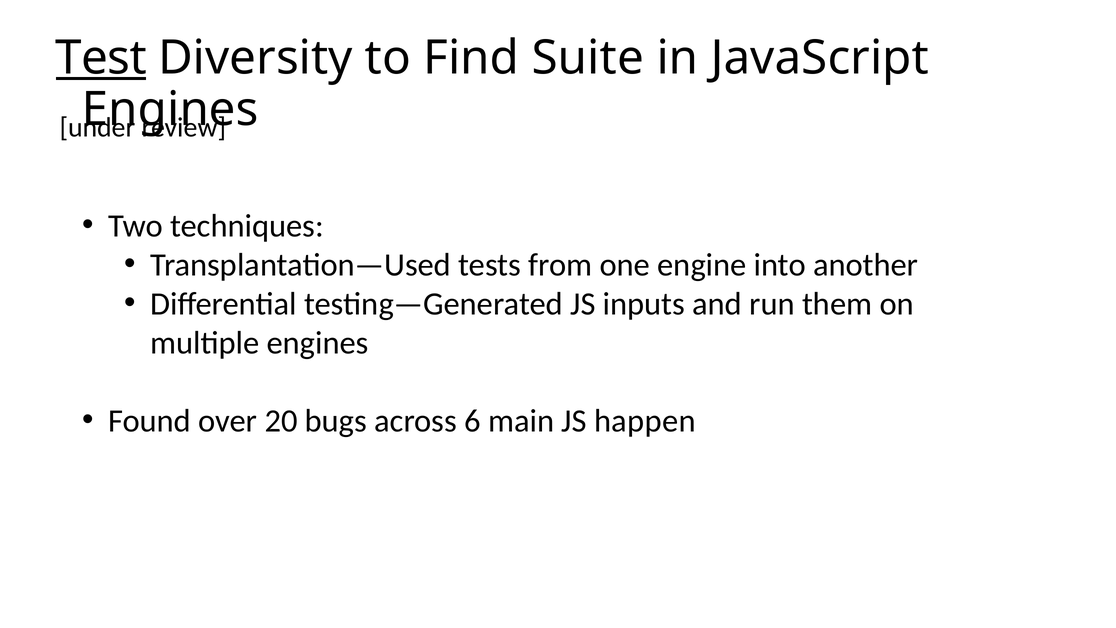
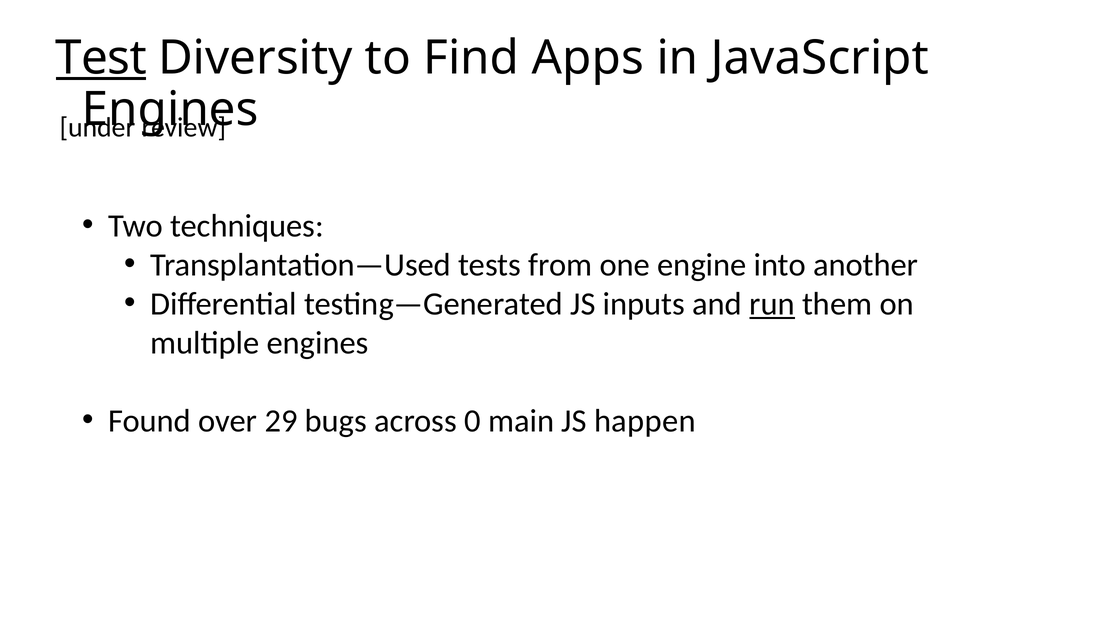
Suite: Suite -> Apps
run underline: none -> present
20: 20 -> 29
6: 6 -> 0
